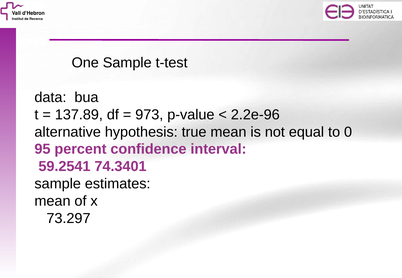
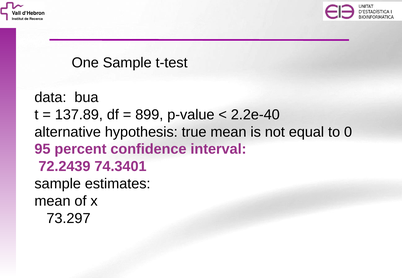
973: 973 -> 899
2.2e-96: 2.2e-96 -> 2.2e-40
59.2541: 59.2541 -> 72.2439
